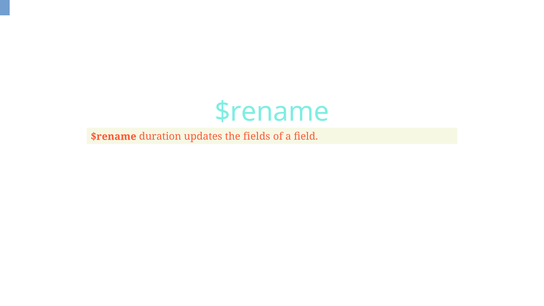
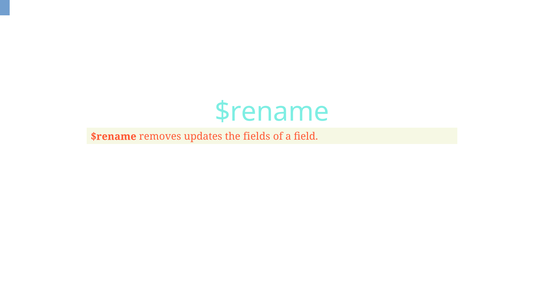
duration: duration -> removes
